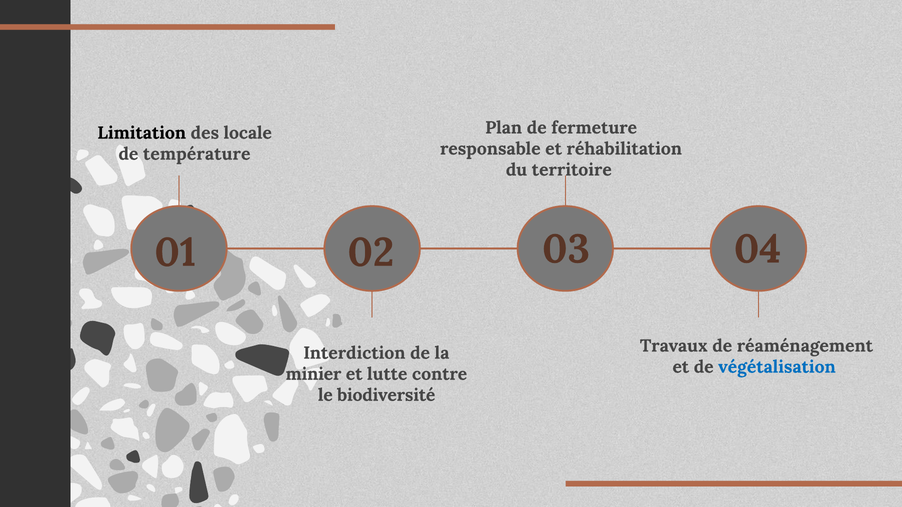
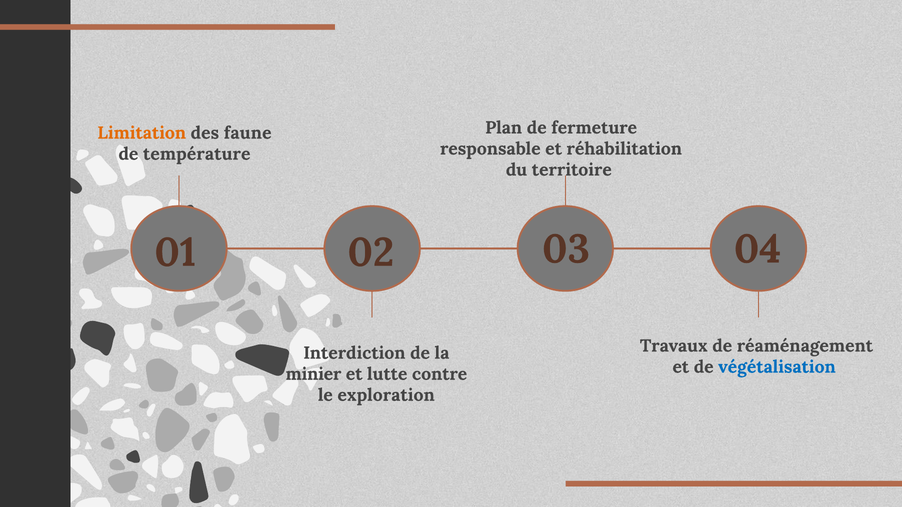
Limitation colour: black -> orange
locale: locale -> faune
biodiversité: biodiversité -> exploration
